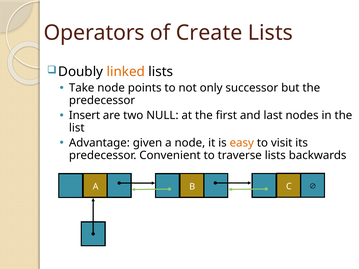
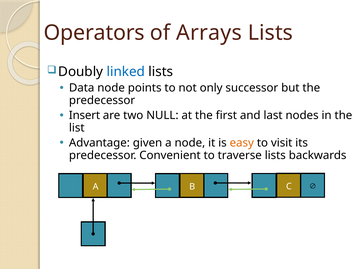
Create: Create -> Arrays
linked colour: orange -> blue
Take: Take -> Data
